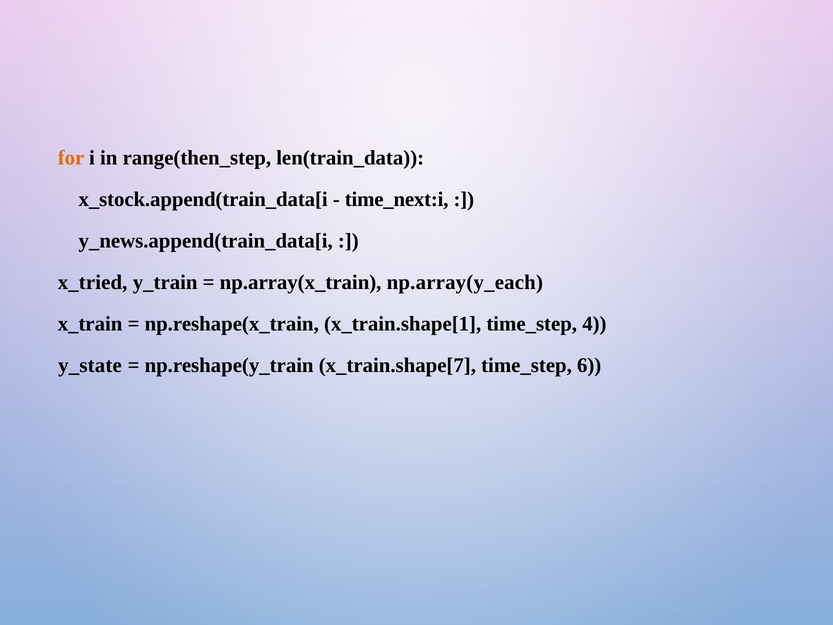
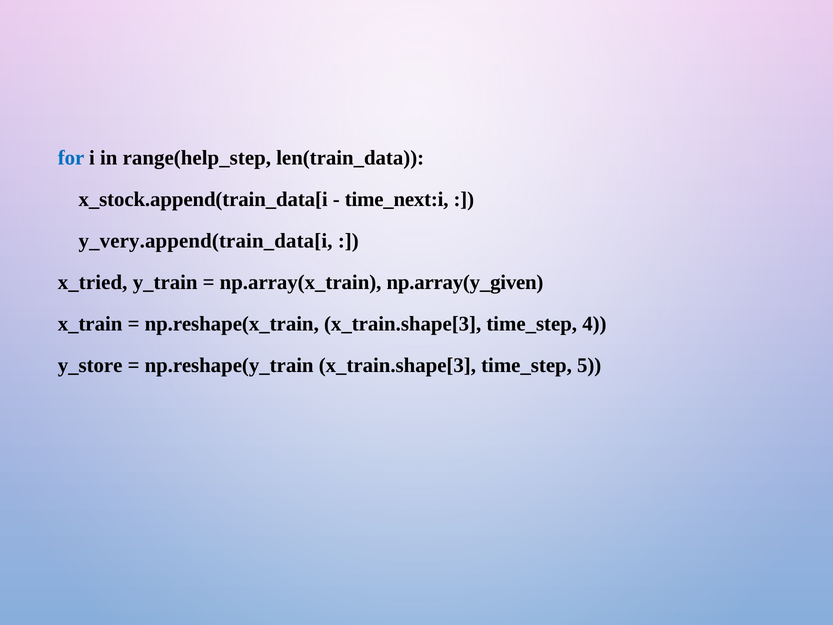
for colour: orange -> blue
range(then_step: range(then_step -> range(help_step
y_news.append(train_data[i: y_news.append(train_data[i -> y_very.append(train_data[i
np.array(y_each: np.array(y_each -> np.array(y_given
np.reshape(x_train x_train.shape[1: x_train.shape[1 -> x_train.shape[3
y_state: y_state -> y_store
np.reshape(y_train x_train.shape[7: x_train.shape[7 -> x_train.shape[3
6: 6 -> 5
